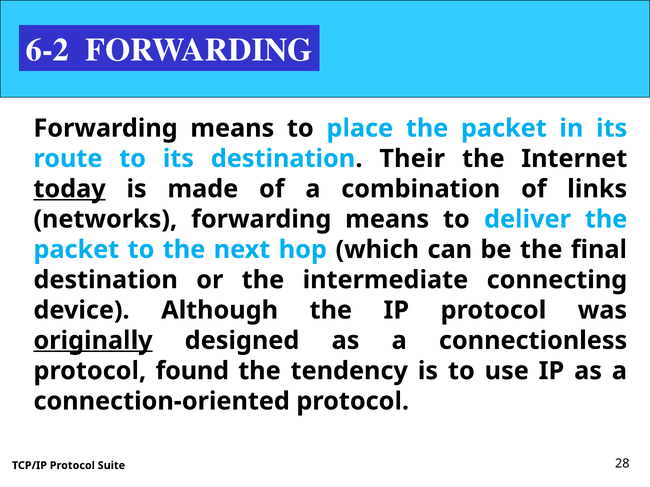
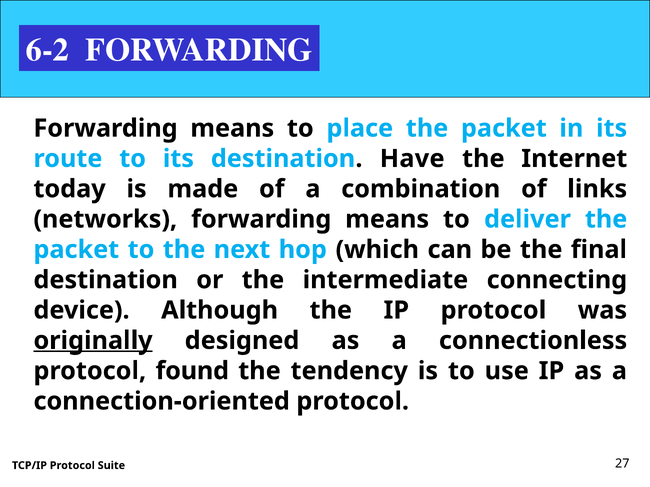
Their: Their -> Have
today underline: present -> none
28: 28 -> 27
